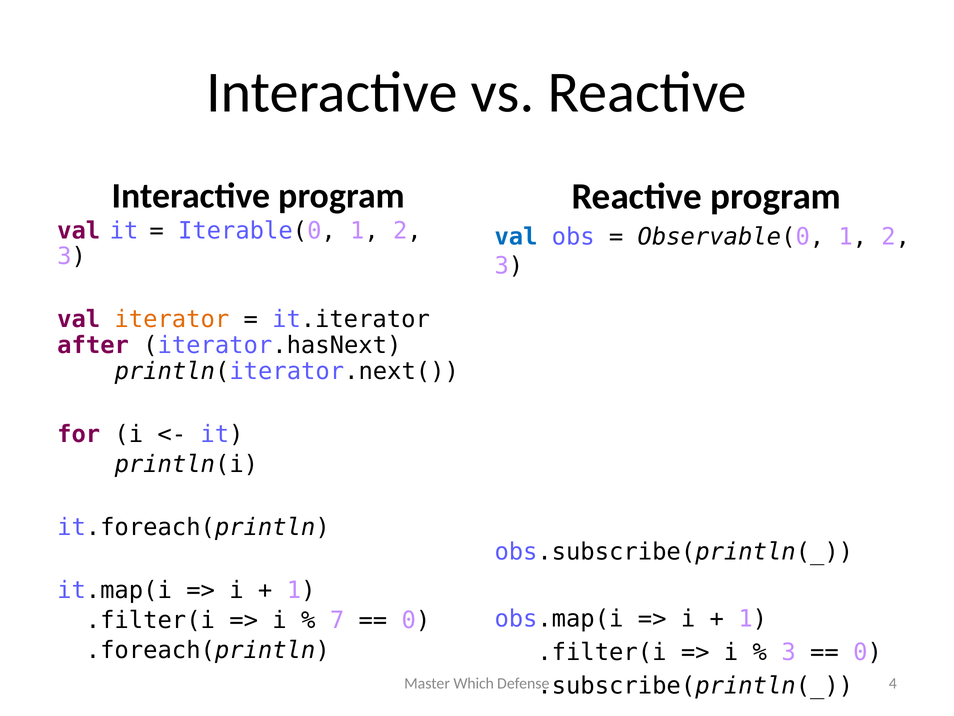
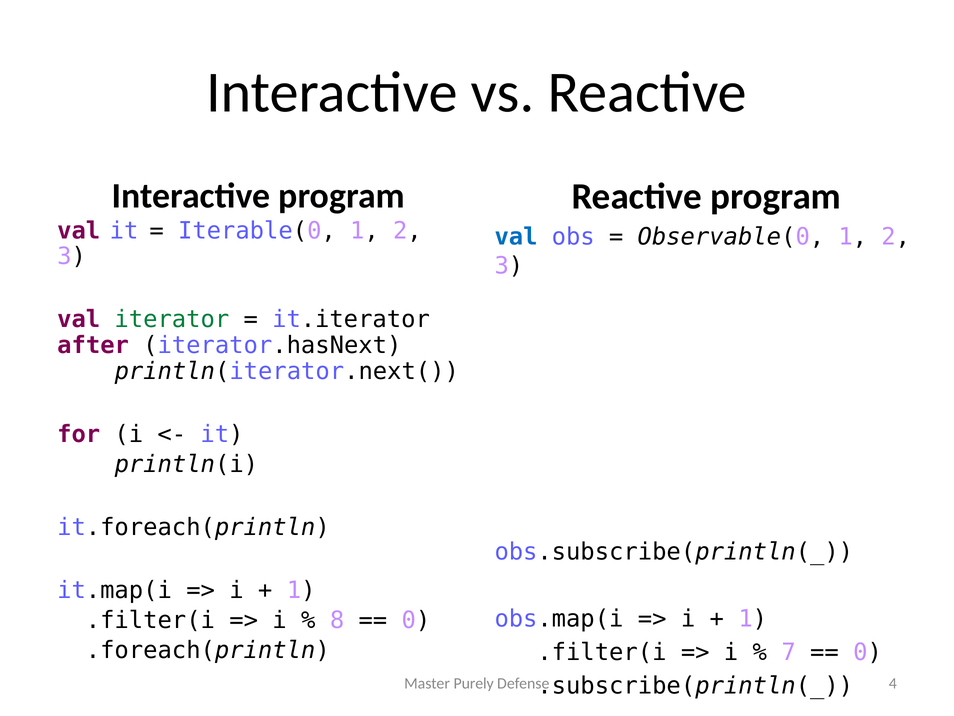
iterator colour: orange -> green
7: 7 -> 8
3 at (789, 652): 3 -> 7
Which: Which -> Purely
